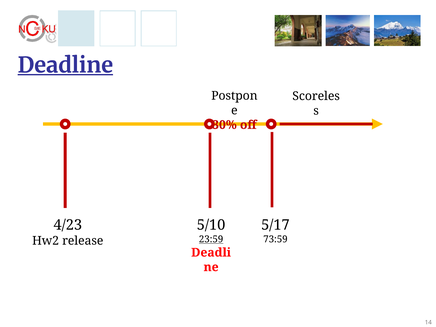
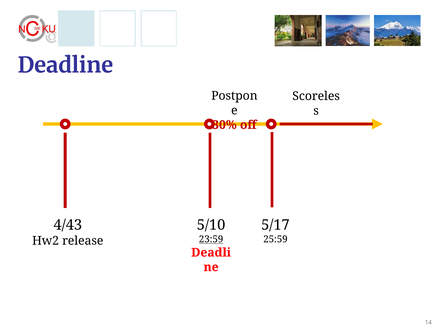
Deadline underline: present -> none
4/23: 4/23 -> 4/43
73:59: 73:59 -> 25:59
